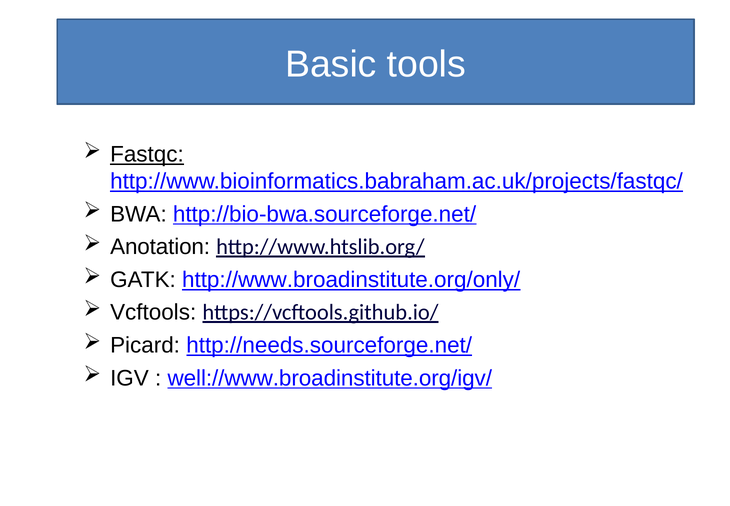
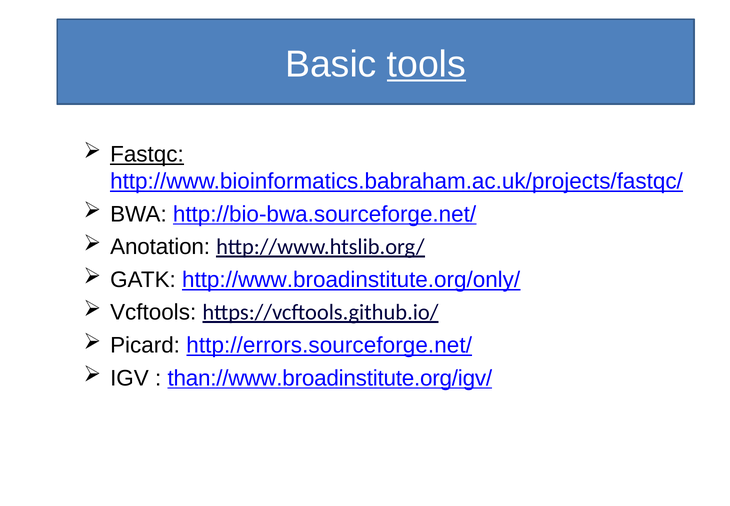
tools underline: none -> present
http://needs.sourceforge.net/: http://needs.sourceforge.net/ -> http://errors.sourceforge.net/
well://www.broadinstitute.org/igv/: well://www.broadinstitute.org/igv/ -> than://www.broadinstitute.org/igv/
